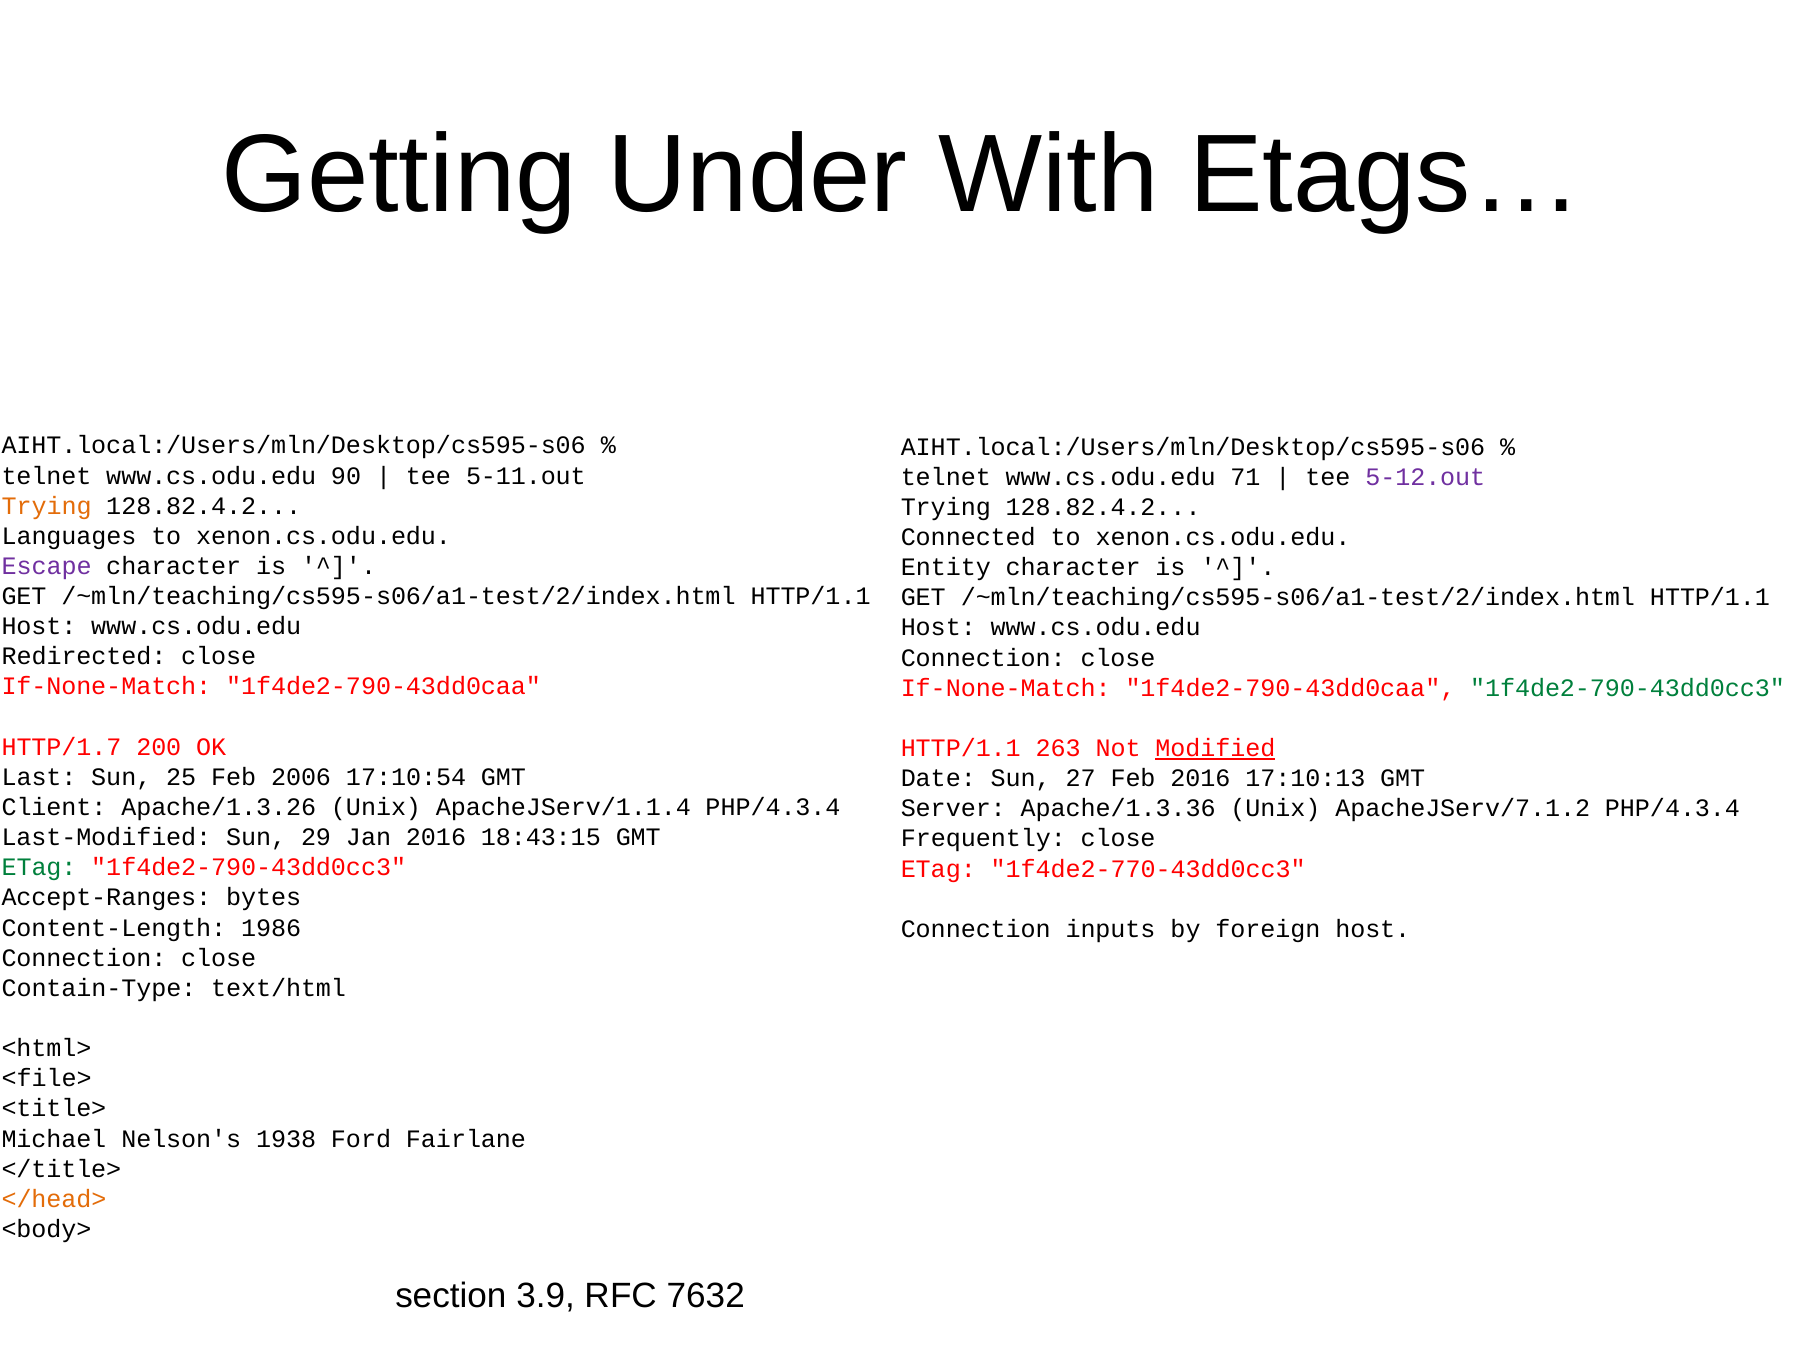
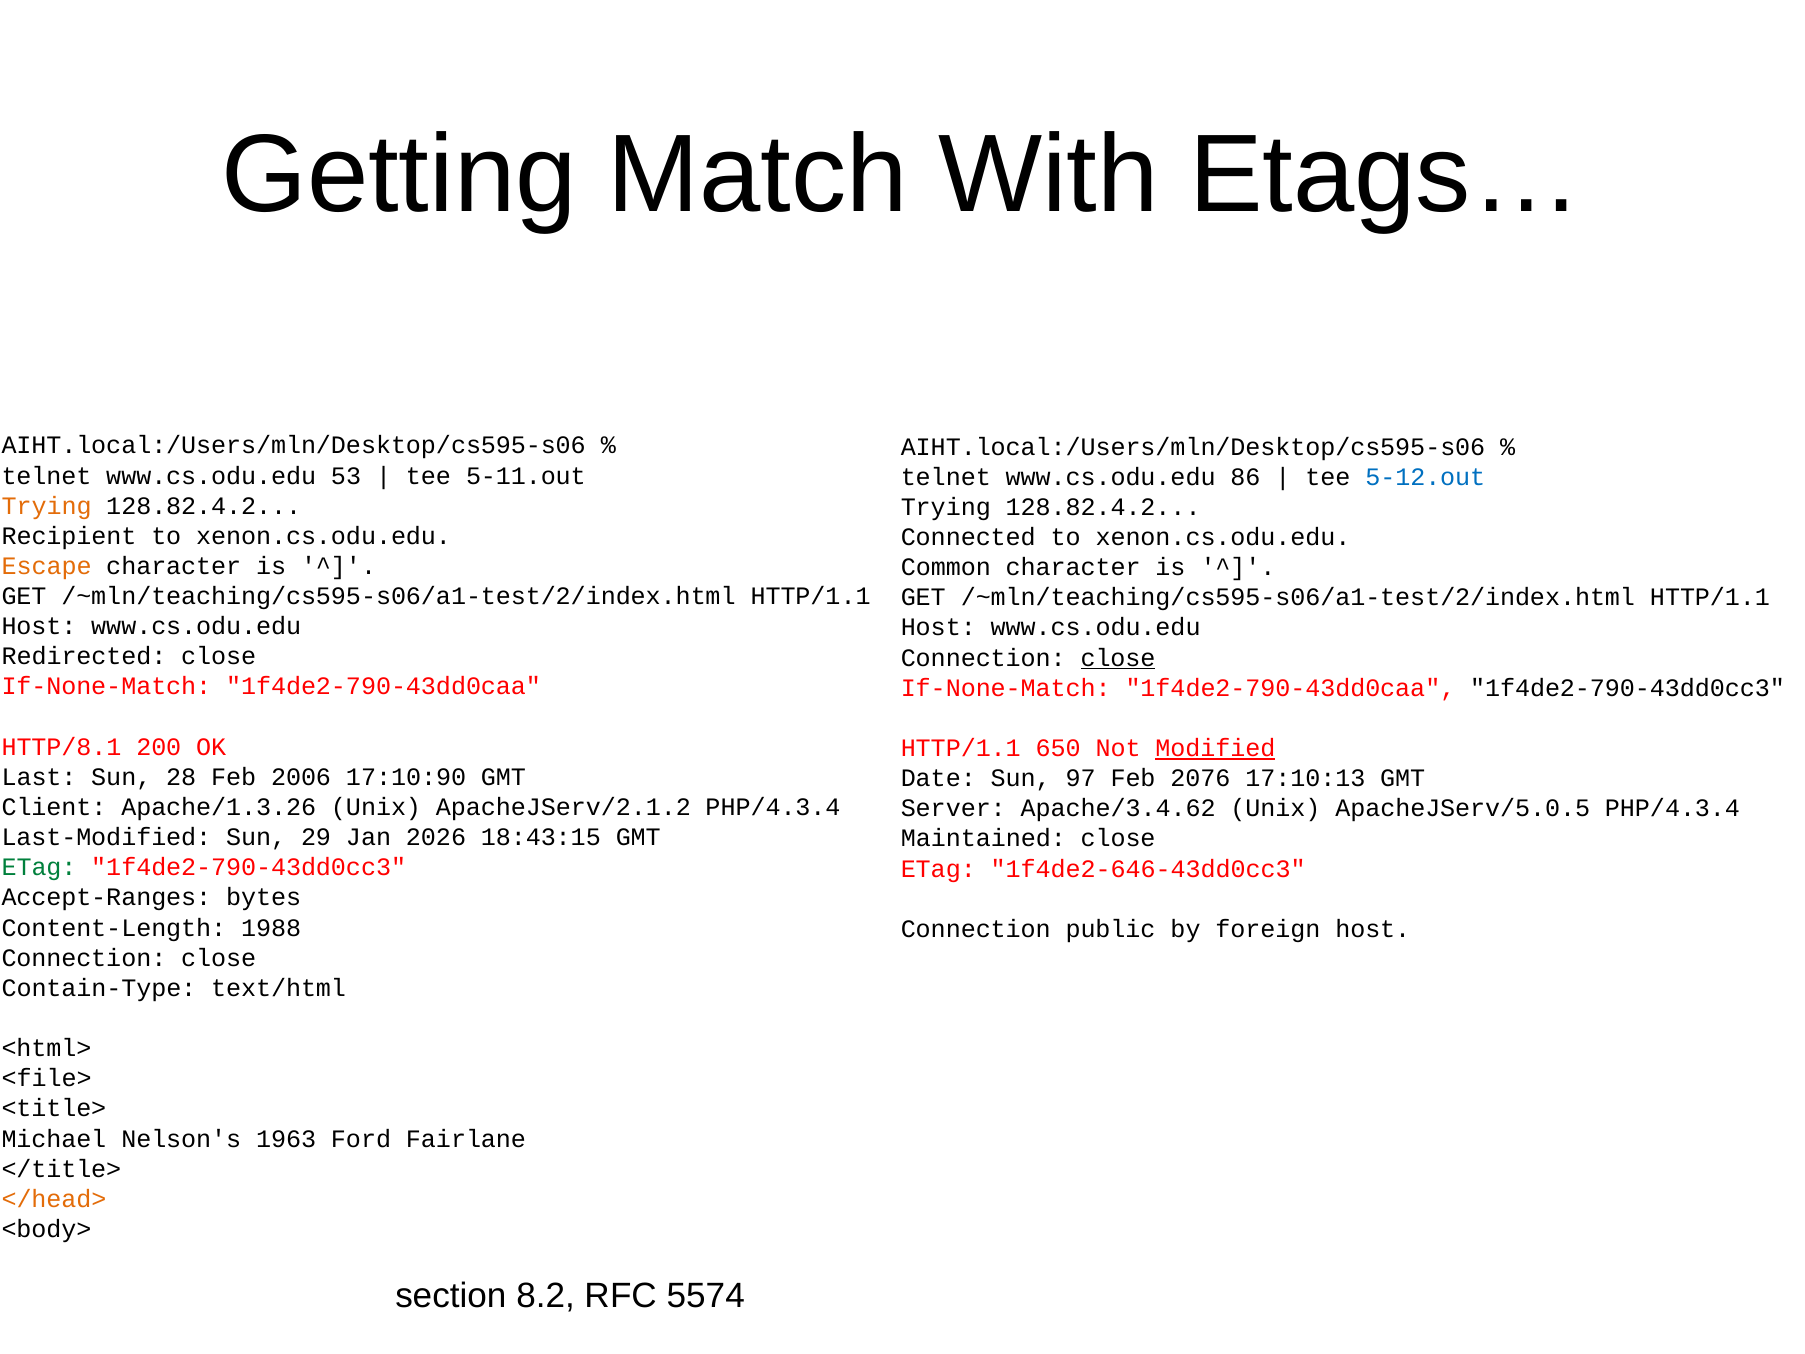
Under: Under -> Match
90: 90 -> 53
71: 71 -> 86
5-12.out colour: purple -> blue
Languages: Languages -> Recipient
Escape colour: purple -> orange
Entity: Entity -> Common
close at (1118, 658) underline: none -> present
1f4de2-790-43dd0cc3 at (1627, 688) colour: green -> black
HTTP/1.7: HTTP/1.7 -> HTTP/8.1
263: 263 -> 650
25: 25 -> 28
17:10:54: 17:10:54 -> 17:10:90
27: 27 -> 97
Feb 2016: 2016 -> 2076
ApacheJServ/1.1.4: ApacheJServ/1.1.4 -> ApacheJServ/2.1.2
Apache/1.3.36: Apache/1.3.36 -> Apache/3.4.62
ApacheJServ/7.1.2: ApacheJServ/7.1.2 -> ApacheJServ/5.0.5
Jan 2016: 2016 -> 2026
Frequently: Frequently -> Maintained
1f4de2-770-43dd0cc3: 1f4de2-770-43dd0cc3 -> 1f4de2-646-43dd0cc3
1986: 1986 -> 1988
inputs: inputs -> public
1938: 1938 -> 1963
3.9: 3.9 -> 8.2
7632: 7632 -> 5574
